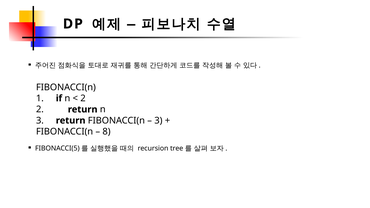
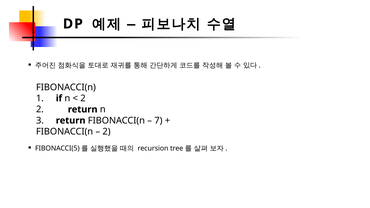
3 at (158, 121): 3 -> 7
8 at (107, 132): 8 -> 2
